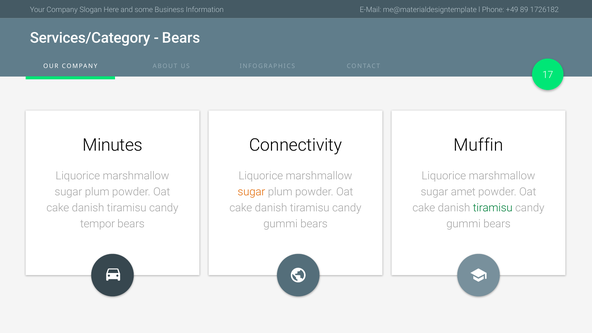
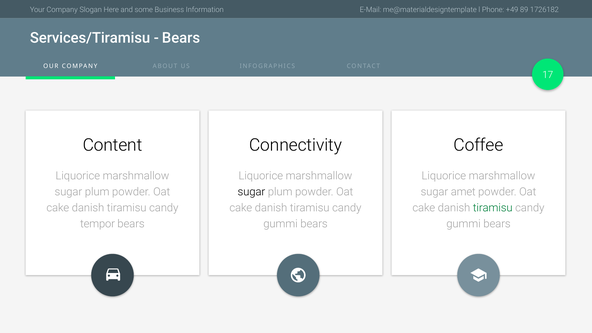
Services/Category: Services/Category -> Services/Tiramisu
Minutes: Minutes -> Content
Muffin: Muffin -> Coffee
sugar at (251, 192) colour: orange -> black
